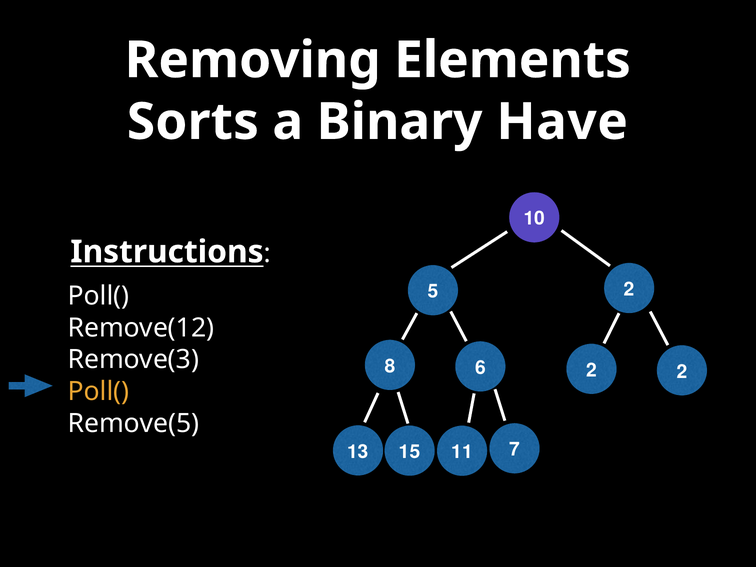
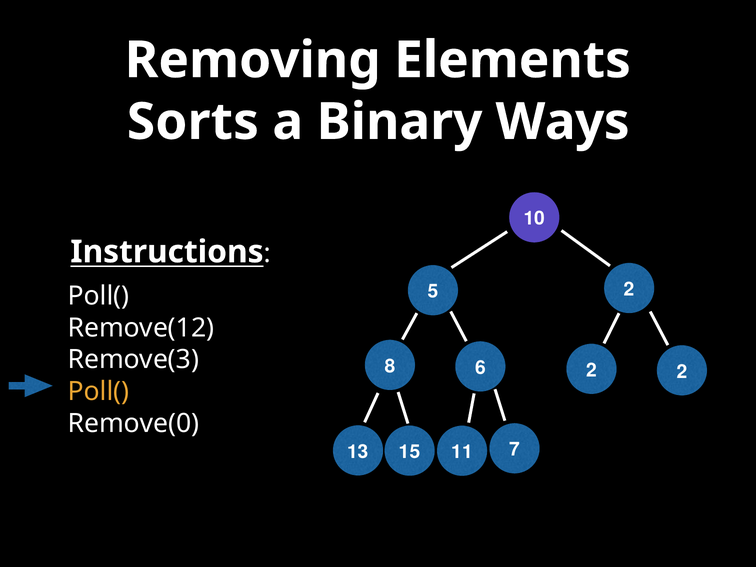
Have: Have -> Ways
Remove(5: Remove(5 -> Remove(0
